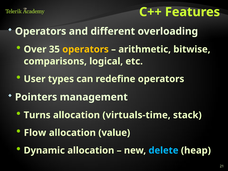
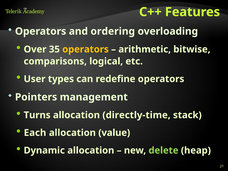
different: different -> ordering
virtuals-time: virtuals-time -> directly-time
Flow: Flow -> Each
delete colour: light blue -> light green
